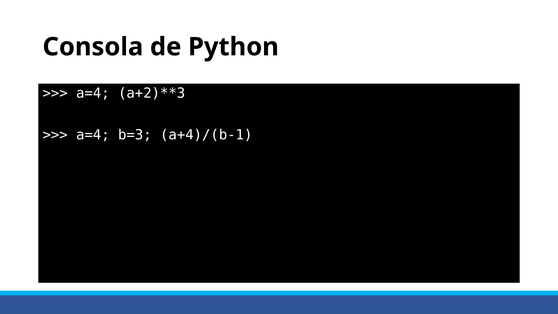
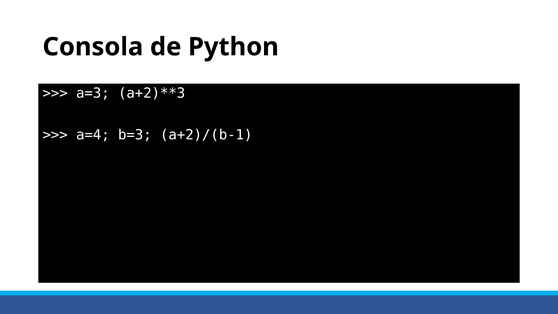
a=4 at (93, 93): a=4 -> a=3
a+4)/(b‐1: a+4)/(b‐1 -> a+2)/(b‐1
